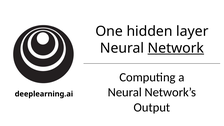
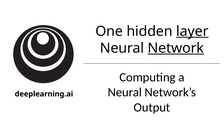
layer underline: none -> present
